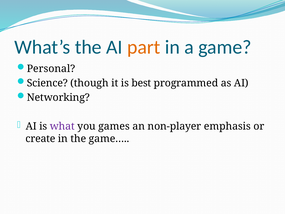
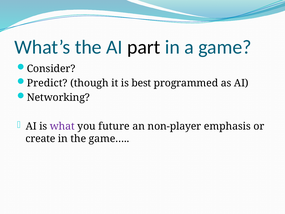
part colour: orange -> black
Personal: Personal -> Consider
Science: Science -> Predict
games: games -> future
